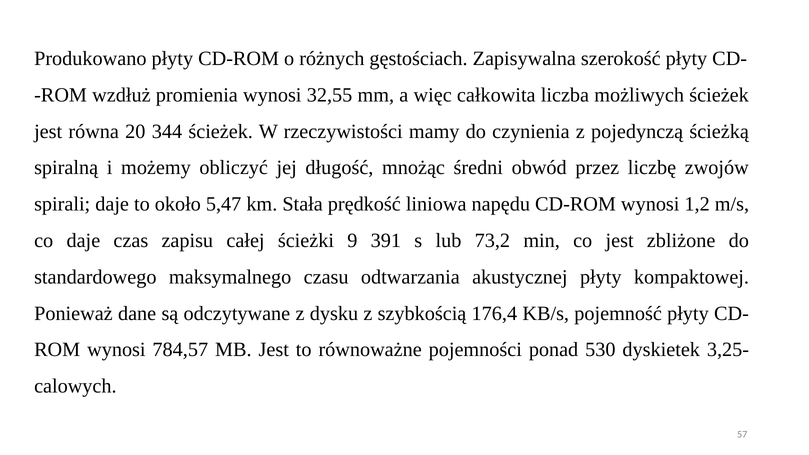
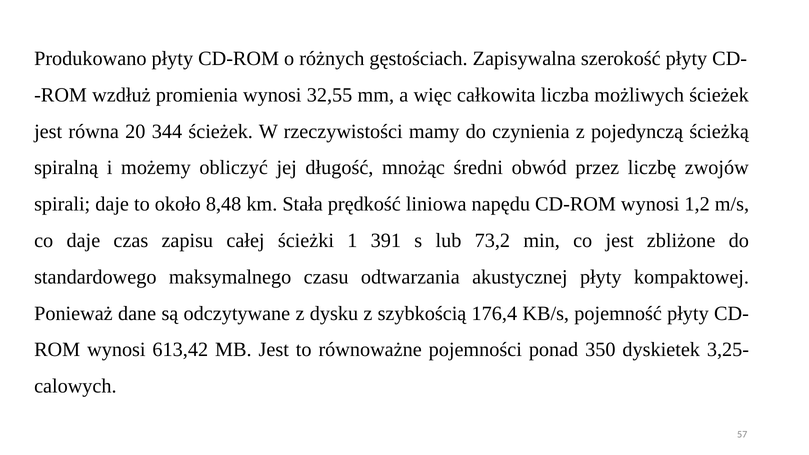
5,47: 5,47 -> 8,48
9: 9 -> 1
784,57: 784,57 -> 613,42
530: 530 -> 350
